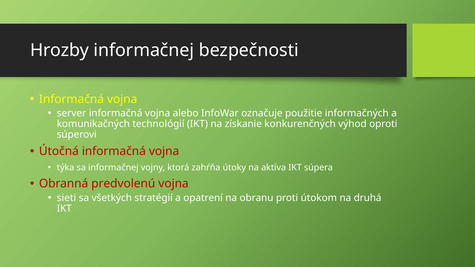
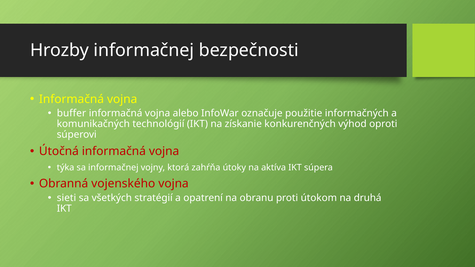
server: server -> buffer
predvolenú: predvolenú -> vojenského
